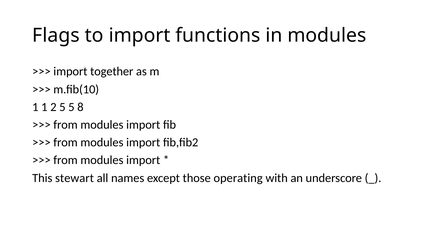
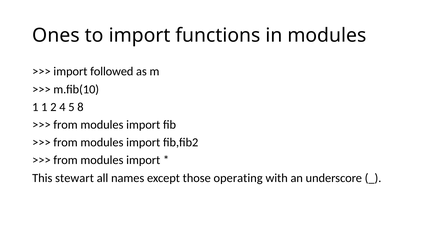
Flags: Flags -> Ones
together: together -> followed
2 5: 5 -> 4
